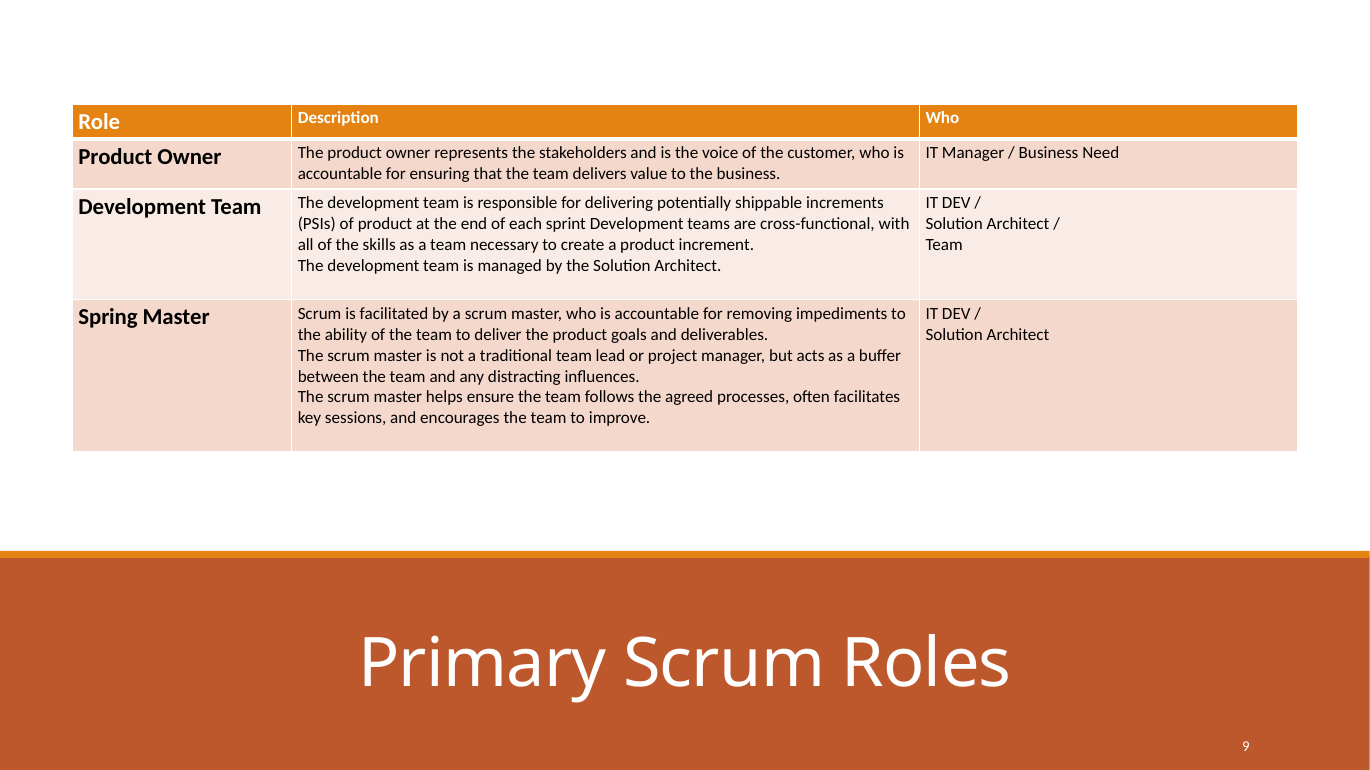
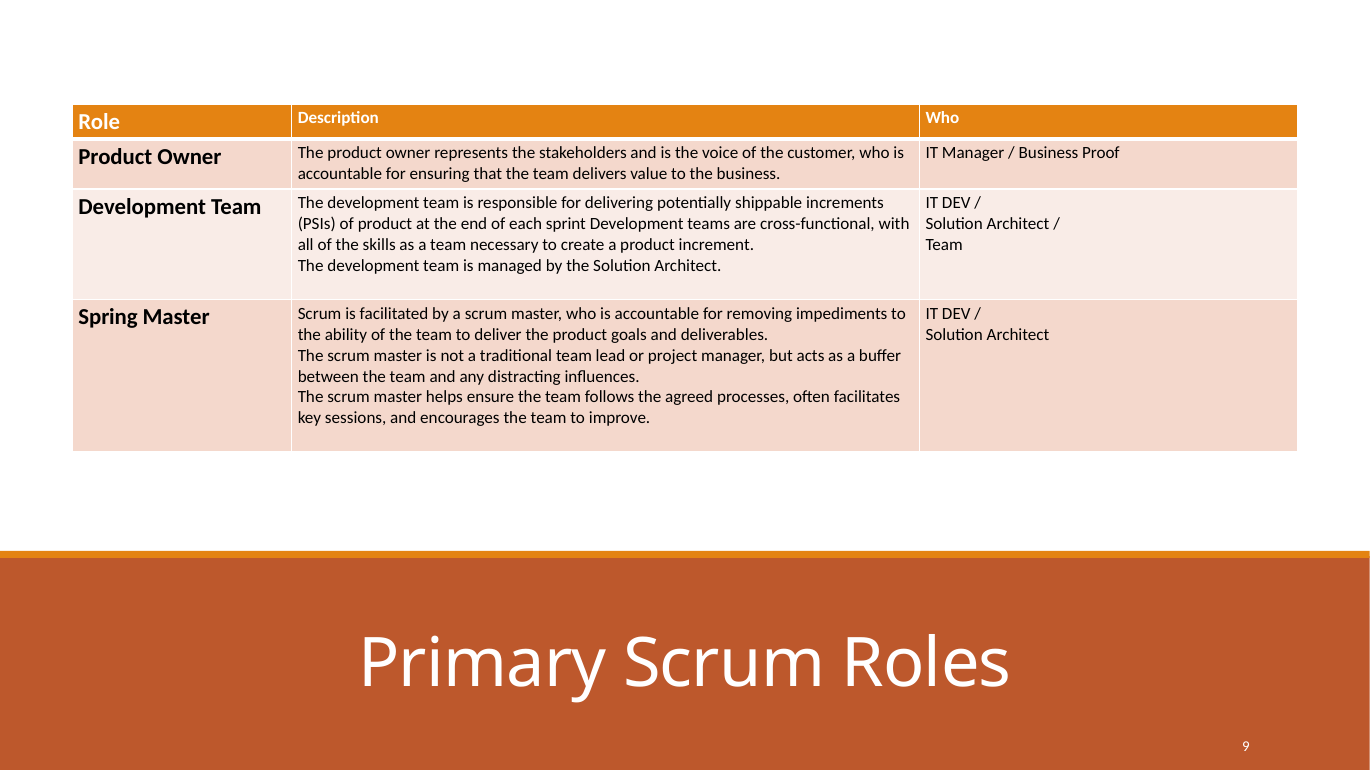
Need: Need -> Proof
